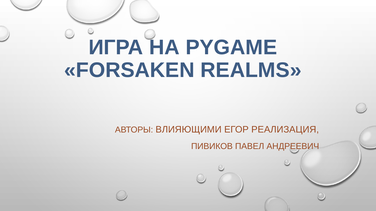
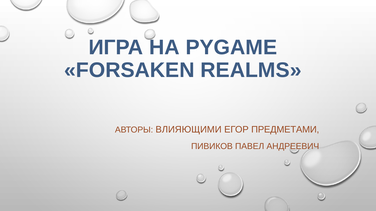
РЕАЛИЗАЦИЯ: РЕАЛИЗАЦИЯ -> ПРЕДМЕТАМИ
